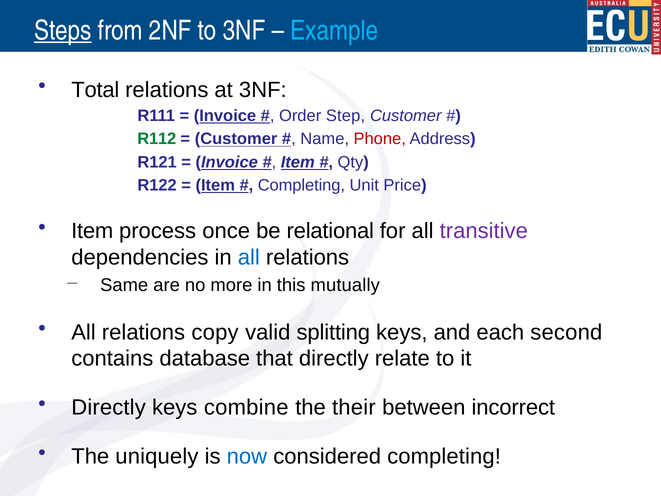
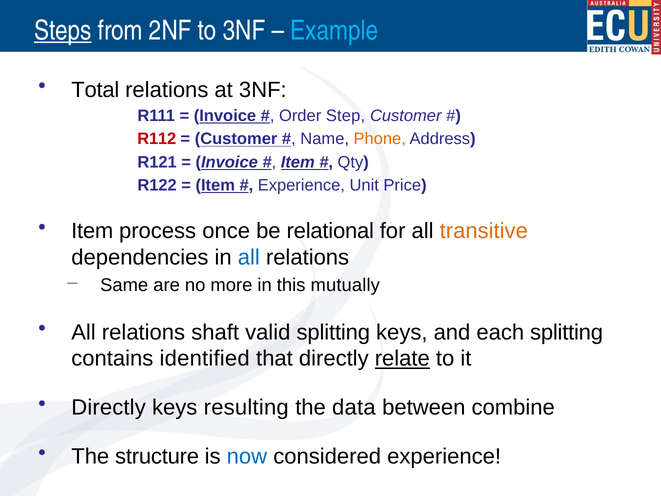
R112 colour: green -> red
Phone colour: red -> orange
Completing at (301, 185): Completing -> Experience
transitive colour: purple -> orange
copy: copy -> shaft
each second: second -> splitting
database: database -> identified
relate underline: none -> present
combine: combine -> resulting
their: their -> data
incorrect: incorrect -> combine
uniquely: uniquely -> structure
considered completing: completing -> experience
